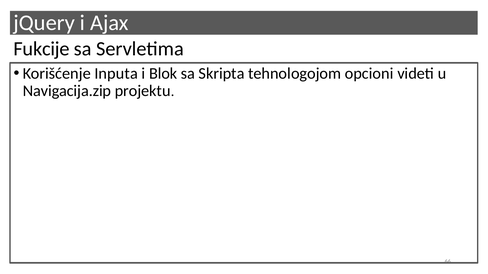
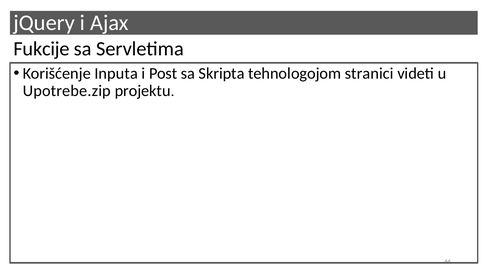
Blok: Blok -> Post
opcioni: opcioni -> stranici
Navigacija.zip: Navigacija.zip -> Upotrebe.zip
